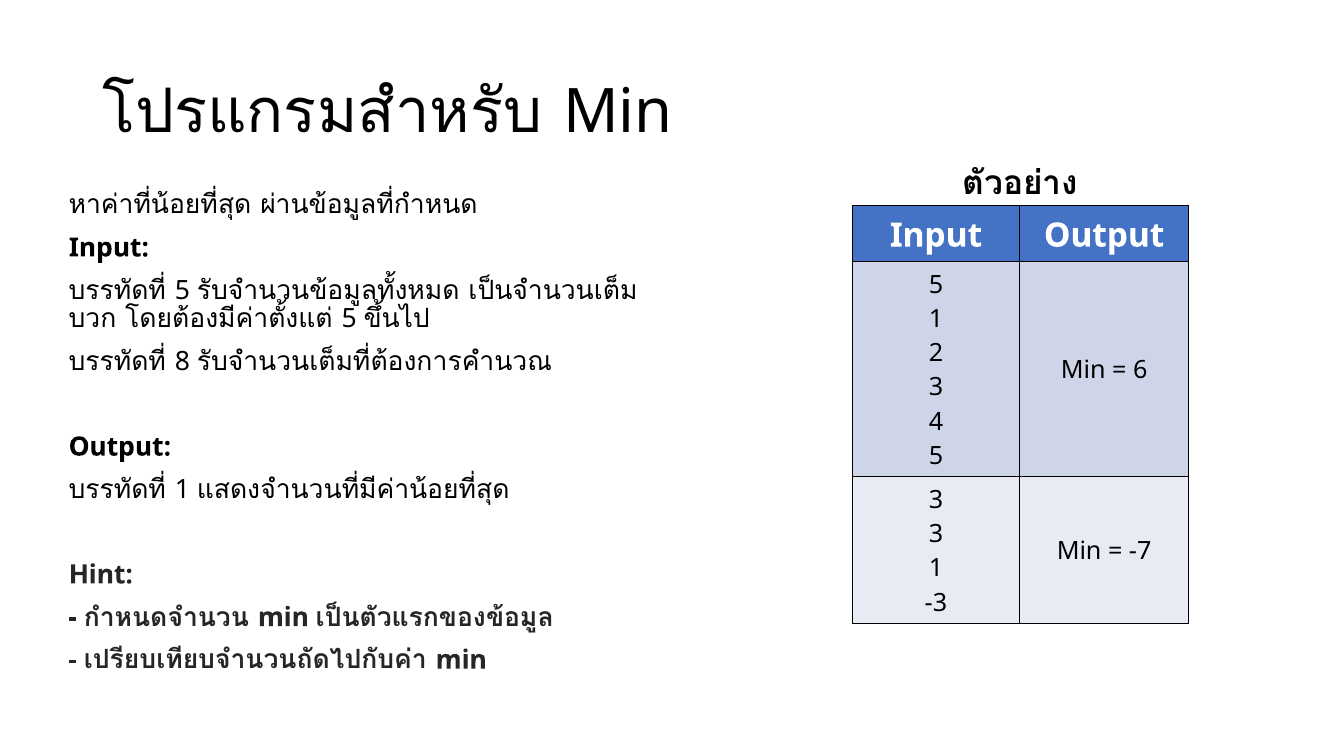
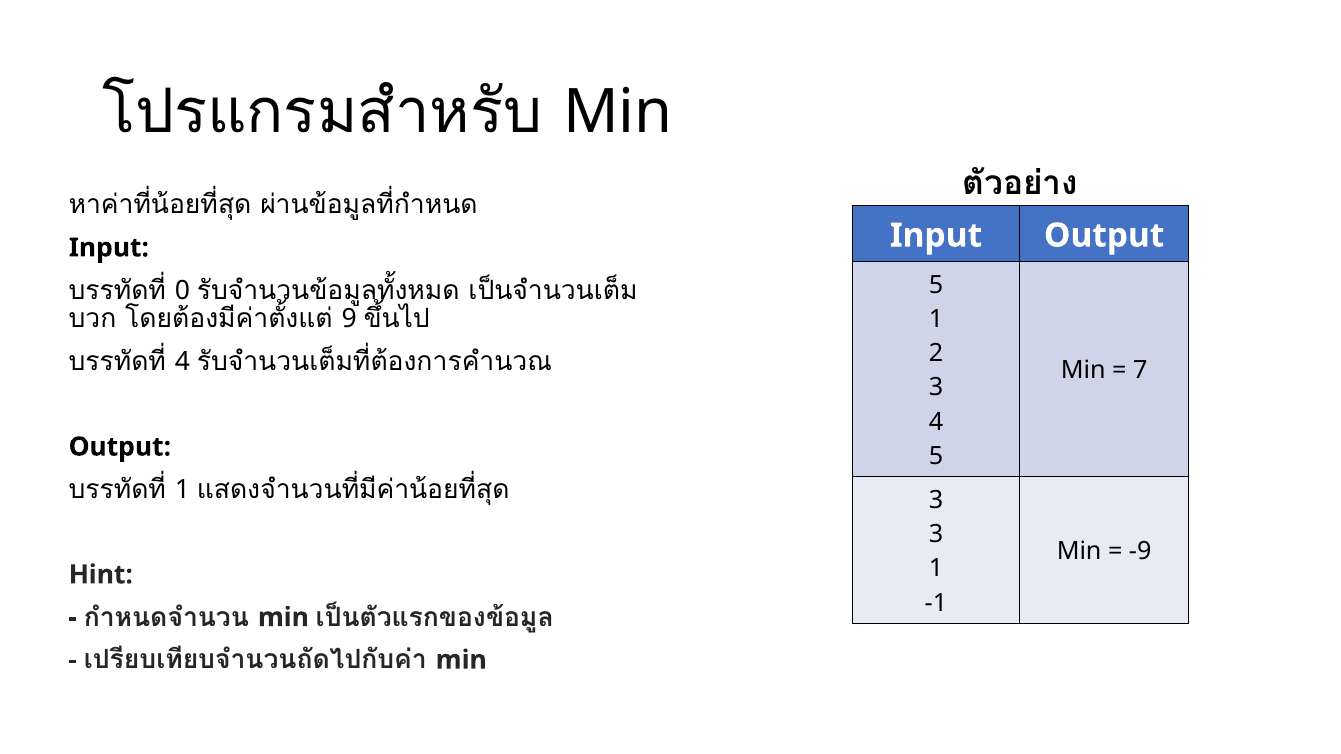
5 at (183, 290): 5 -> 0
5 at (349, 319): 5 -> 9
8 at (183, 362): 8 -> 4
6: 6 -> 7
-7: -7 -> -9
-3: -3 -> -1
